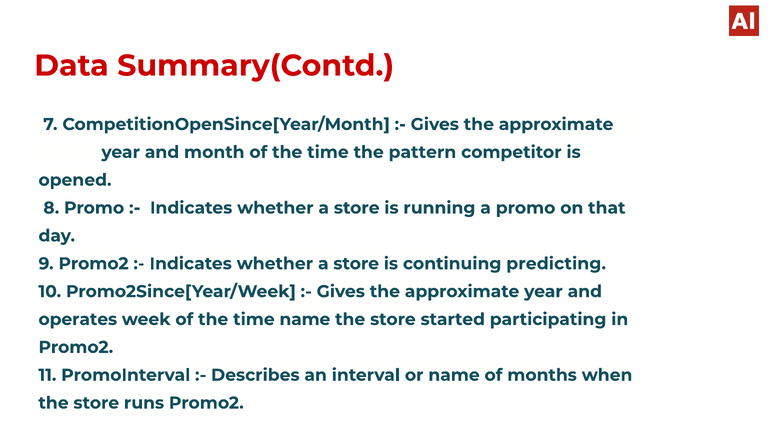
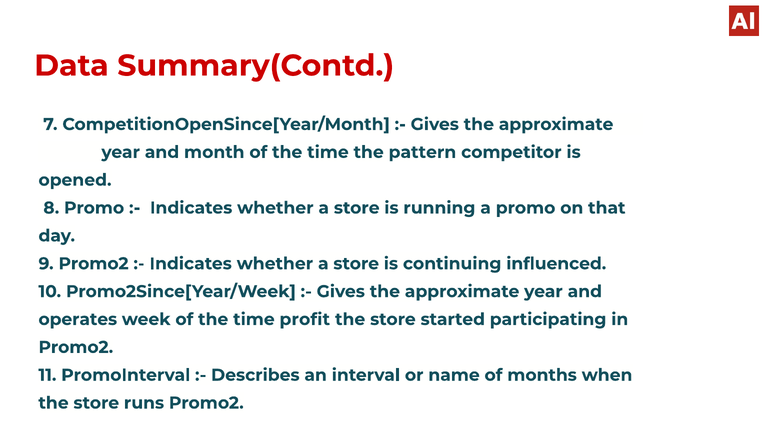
predicting: predicting -> influenced
time name: name -> profit
